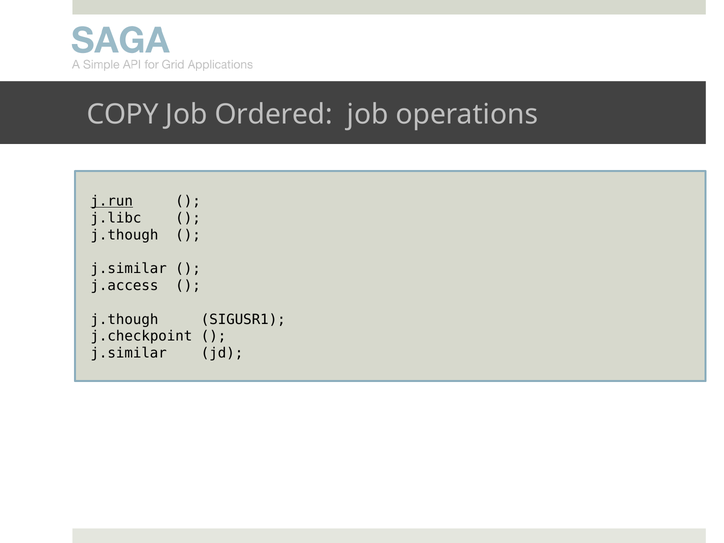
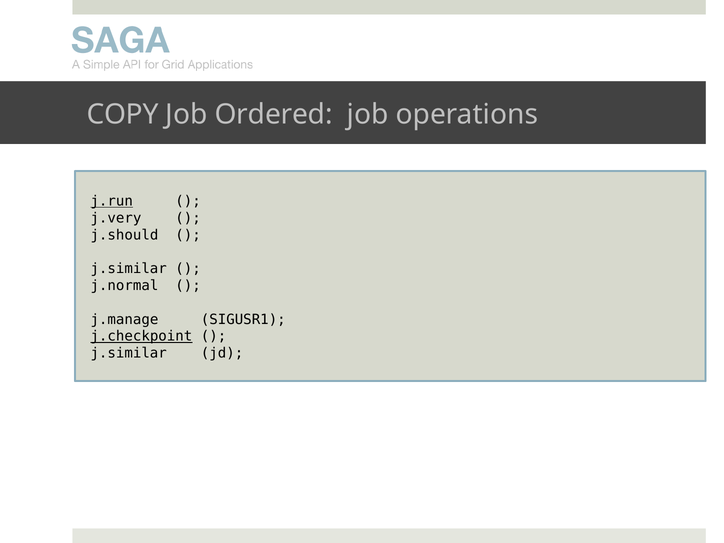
j.libc: j.libc -> j.very
j.though at (124, 235): j.though -> j.should
j.access: j.access -> j.normal
j.though at (124, 319): j.though -> j.manage
j.checkpoint underline: none -> present
